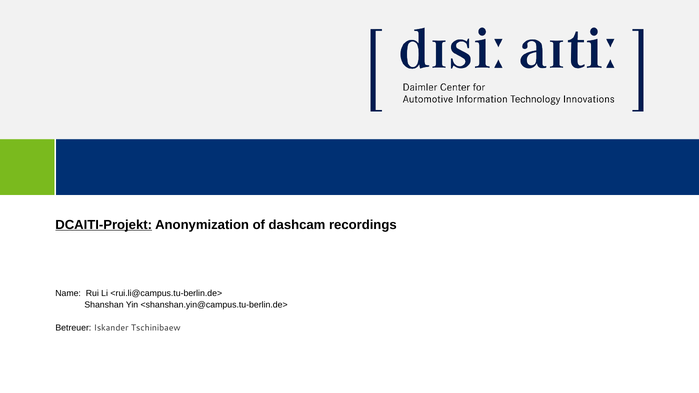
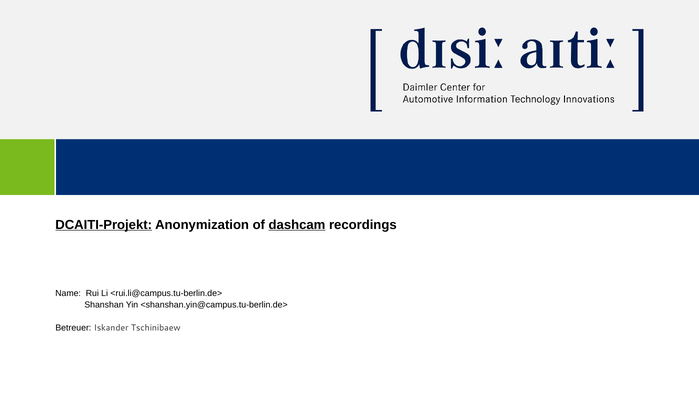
dashcam underline: none -> present
